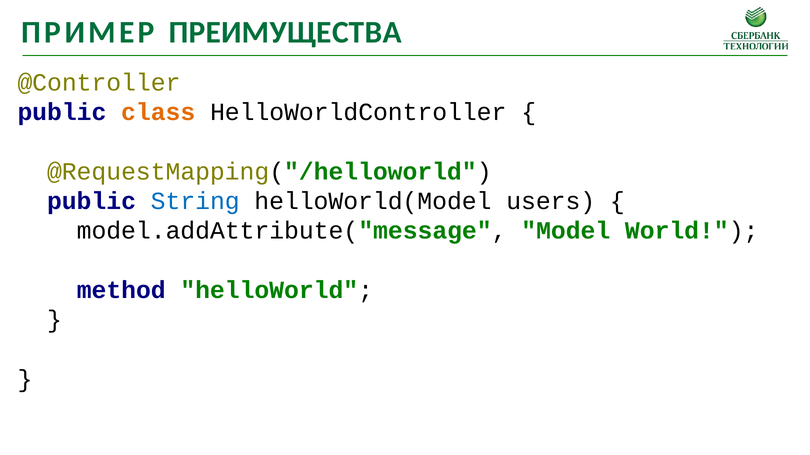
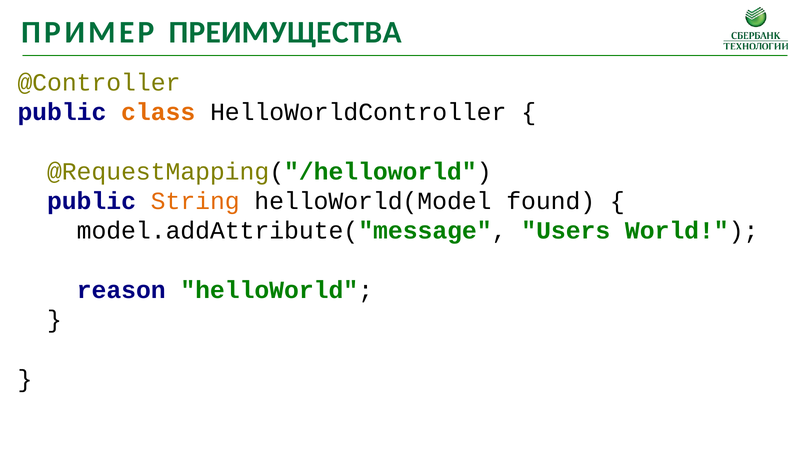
String colour: blue -> orange
users: users -> found
Model: Model -> Users
method: method -> reason
